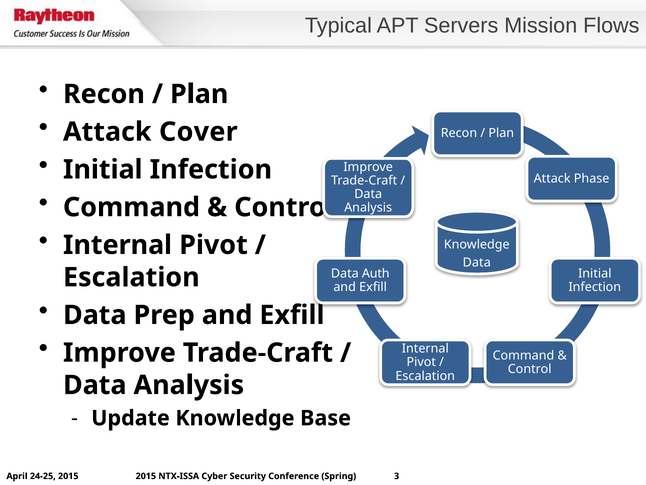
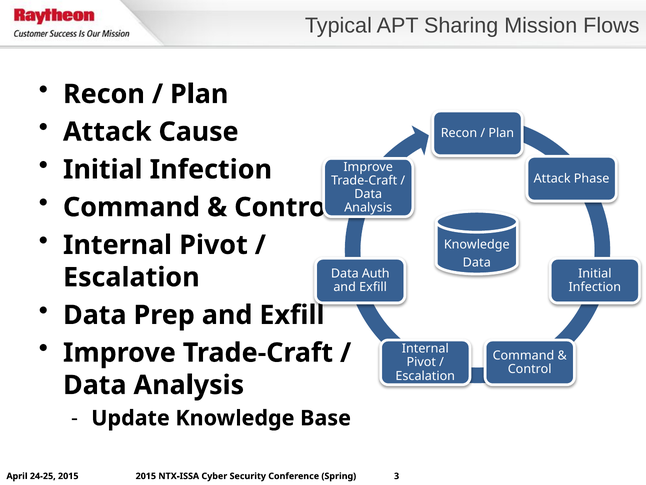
Servers: Servers -> Sharing
Cover: Cover -> Cause
